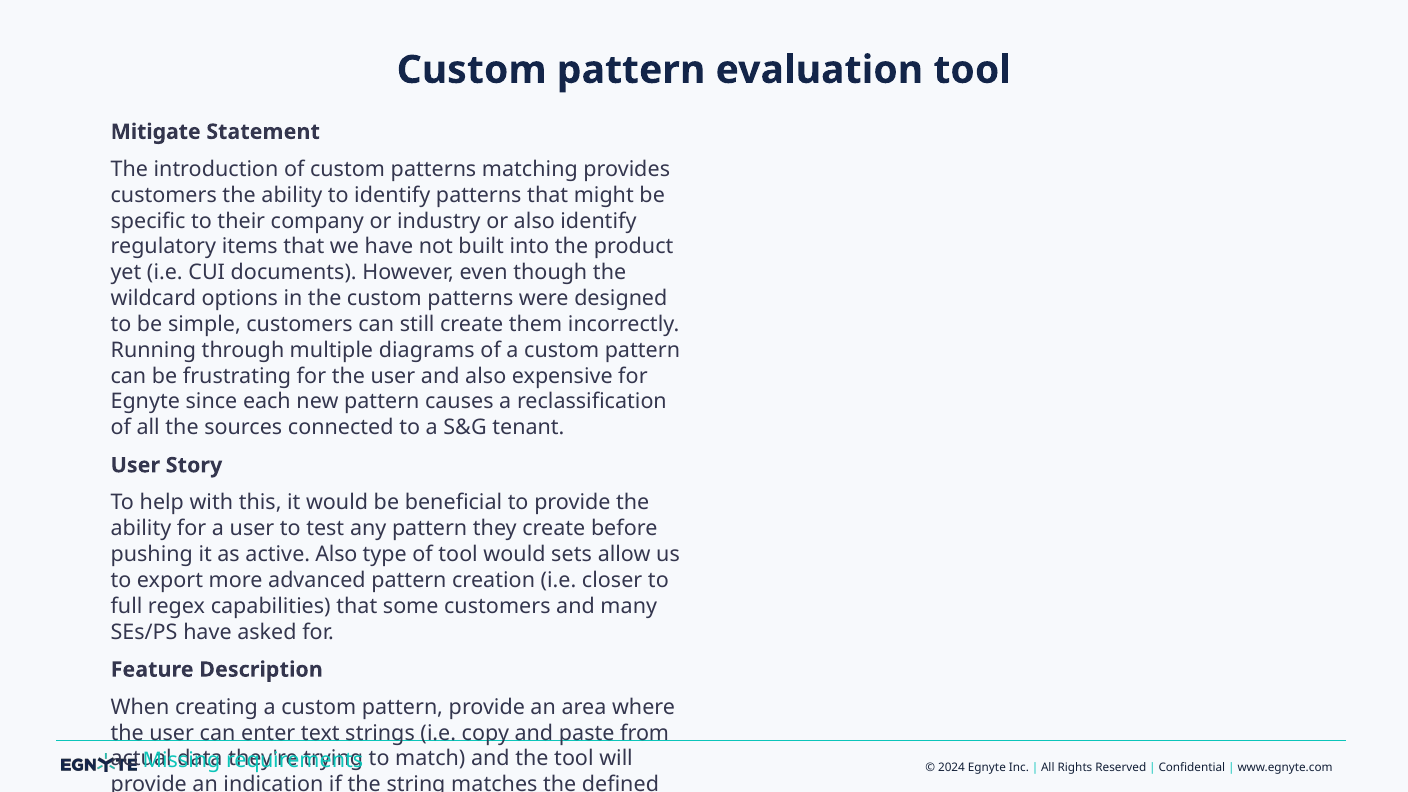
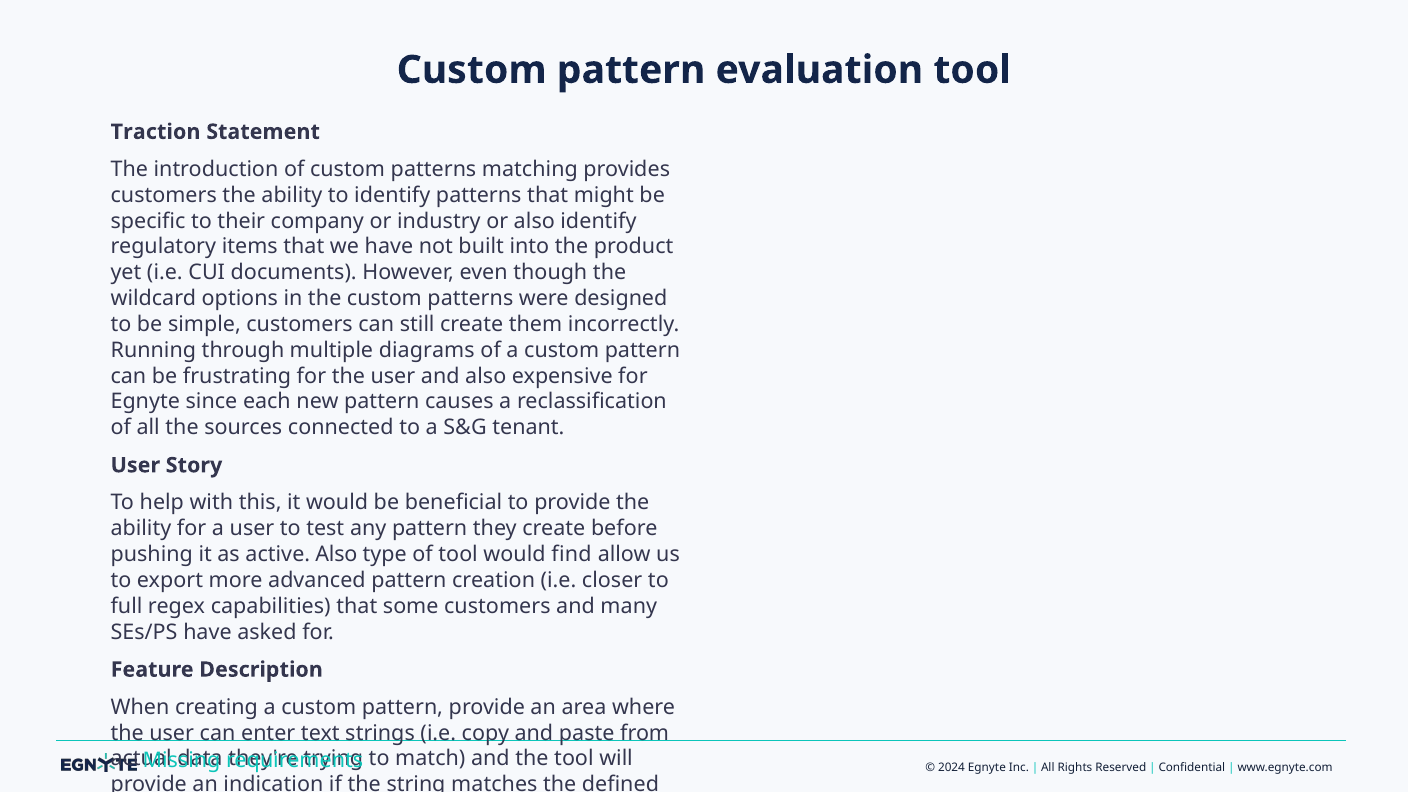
Mitigate: Mitigate -> Traction
sets: sets -> find
